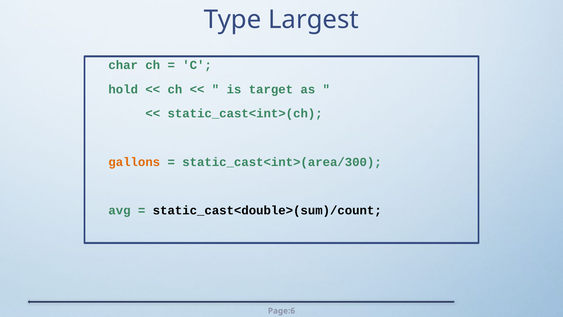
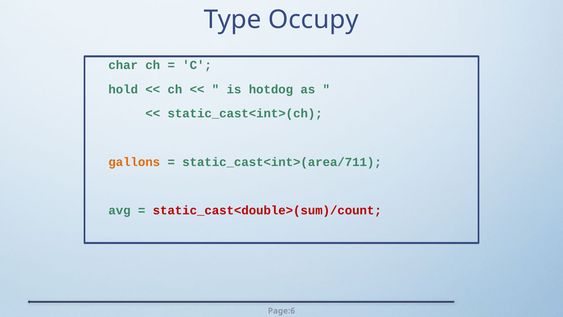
Largest: Largest -> Occupy
target: target -> hotdog
static_cast<int>(area/300: static_cast<int>(area/300 -> static_cast<int>(area/711
static_cast<double>(sum)/count colour: black -> red
